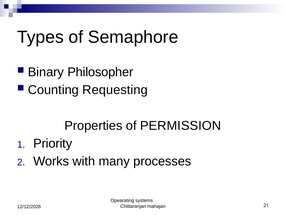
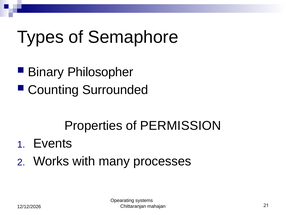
Requesting: Requesting -> Surrounded
Priority: Priority -> Events
